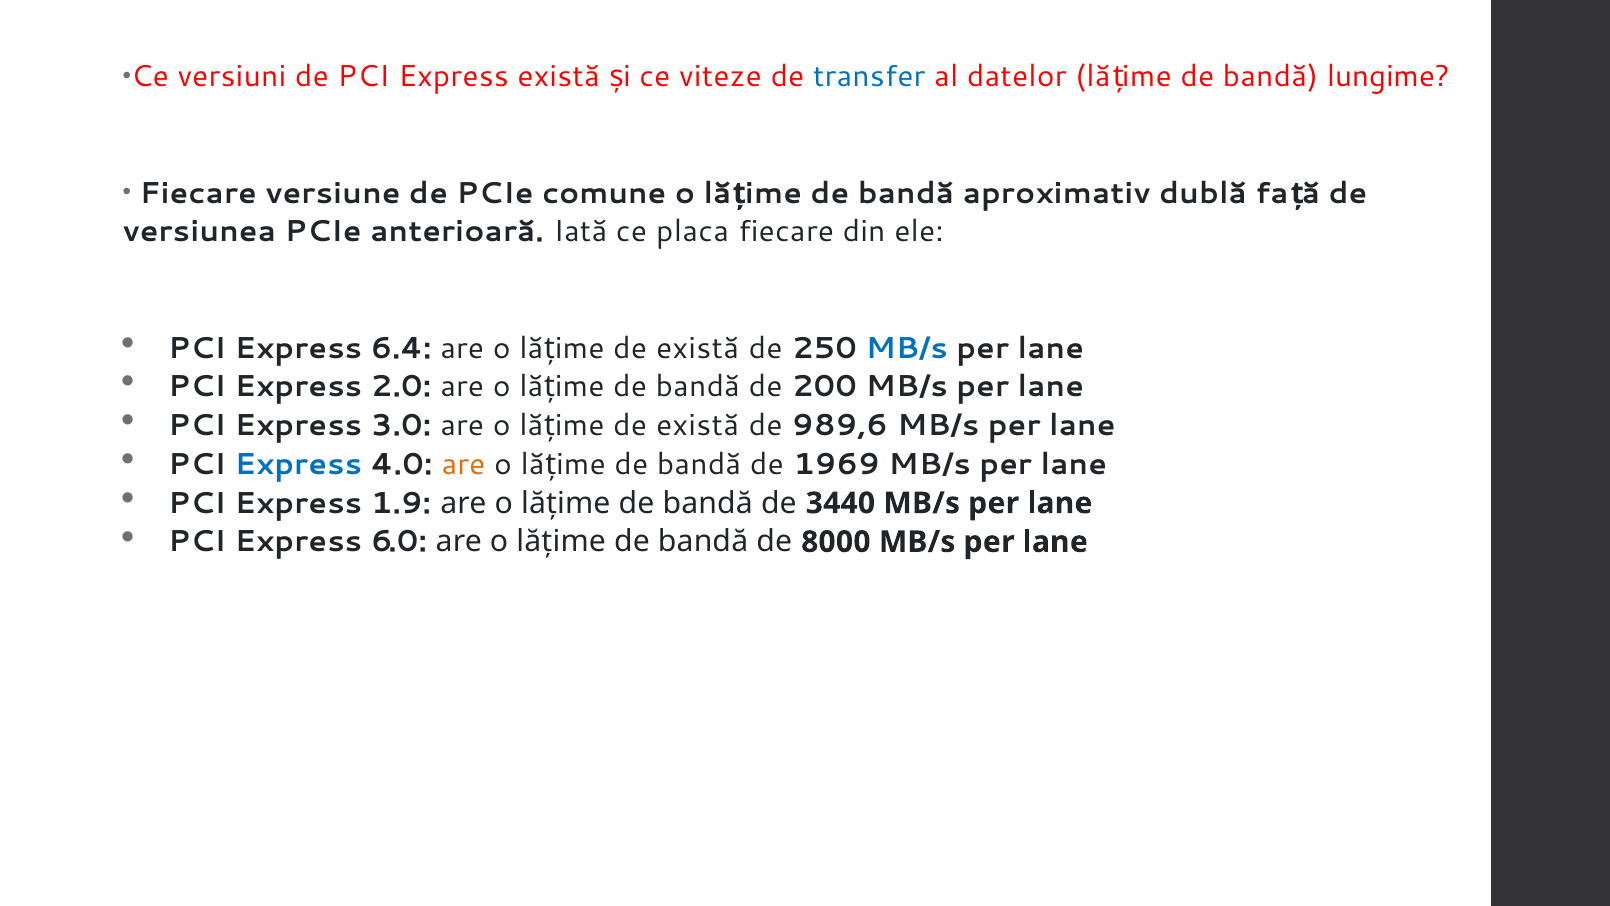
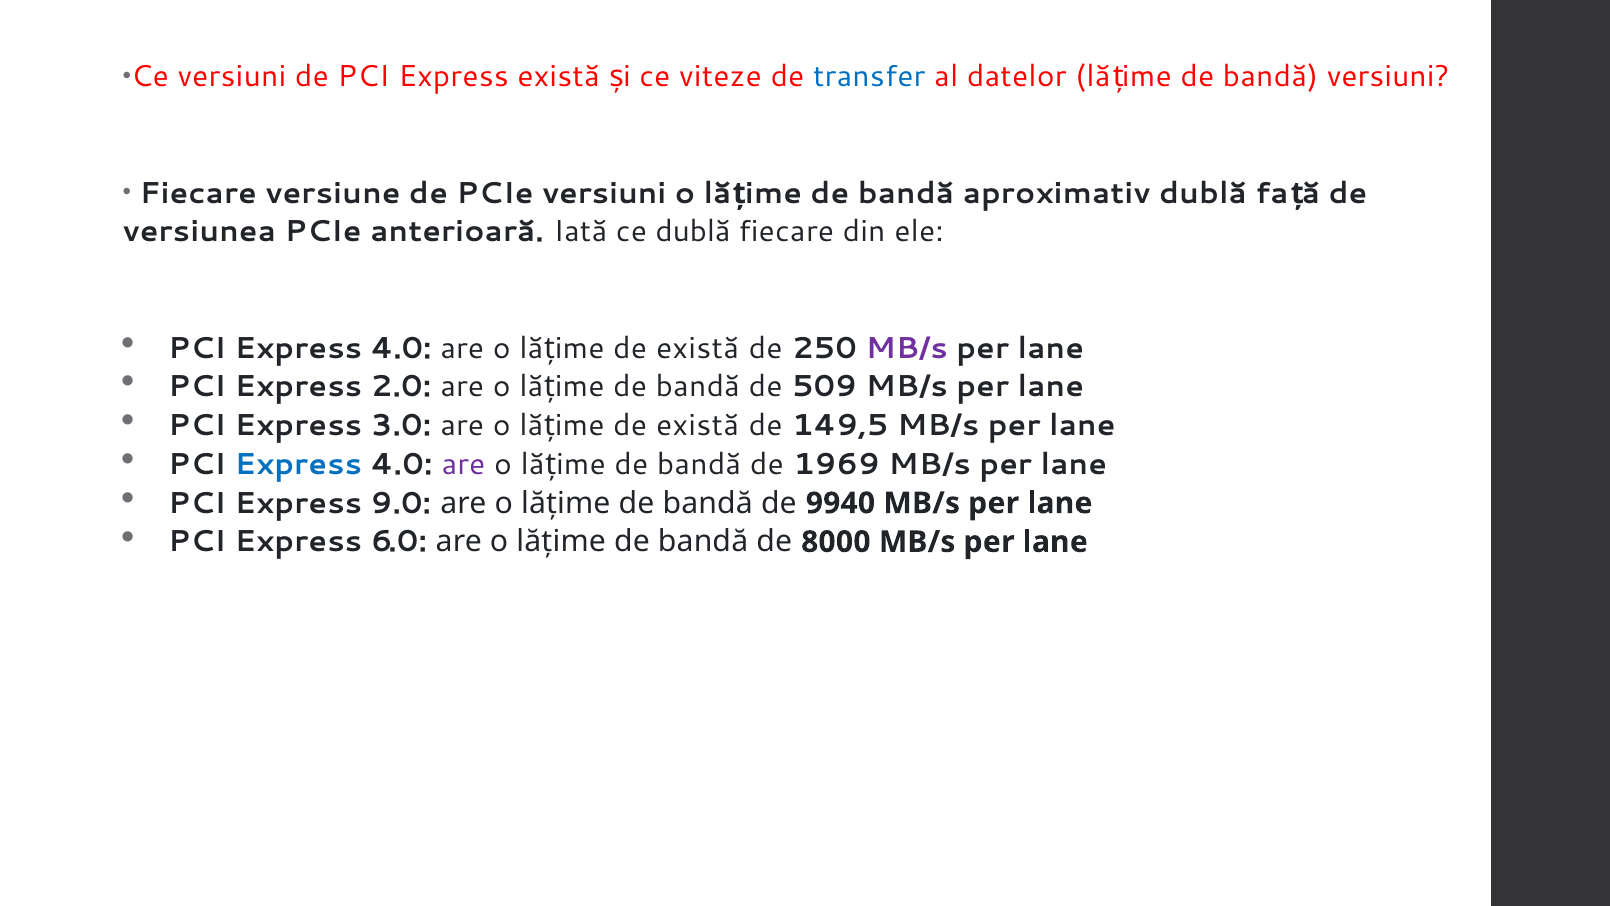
bandă lungime: lungime -> versiuni
PCIe comune: comune -> versiuni
ce placa: placa -> dublă
6.4 at (401, 348): 6.4 -> 4.0
MB/s at (907, 348) colour: blue -> purple
200: 200 -> 509
989,6: 989,6 -> 149,5
are at (463, 464) colour: orange -> purple
1.9: 1.9 -> 9.0
3440: 3440 -> 9940
